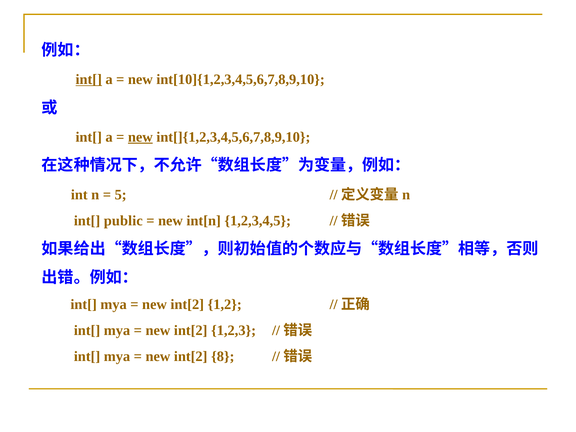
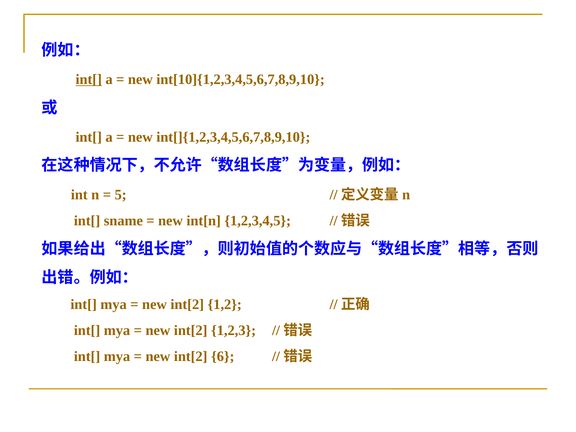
new at (140, 137) underline: present -> none
public: public -> sname
8: 8 -> 6
